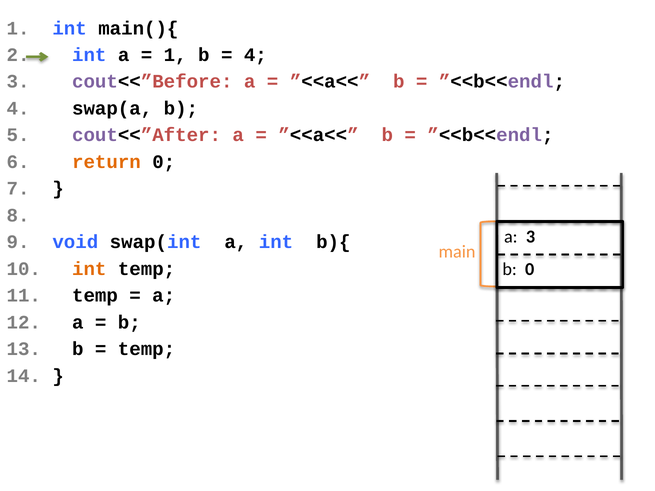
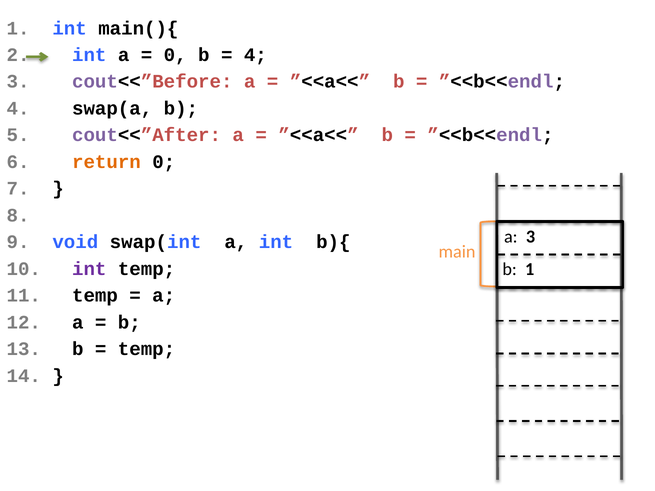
1 at (175, 55): 1 -> 0
int at (89, 269) colour: orange -> purple
b 0: 0 -> 1
